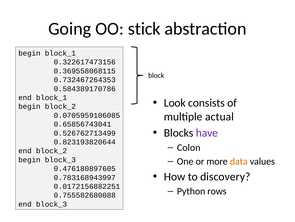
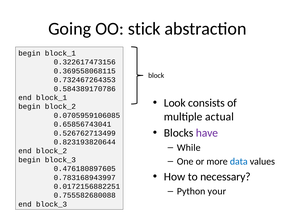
Colon: Colon -> While
data colour: orange -> blue
discovery: discovery -> necessary
rows: rows -> your
